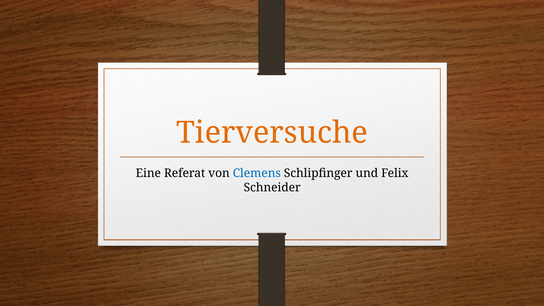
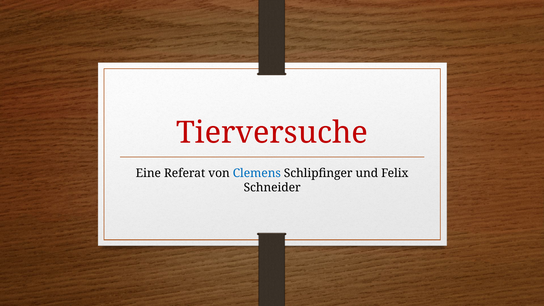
Tierversuche colour: orange -> red
